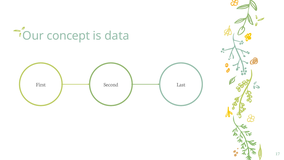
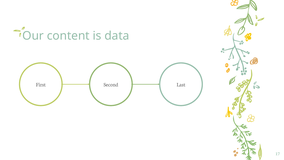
concept: concept -> content
